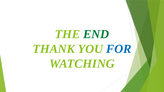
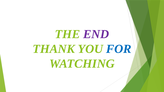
END colour: green -> purple
